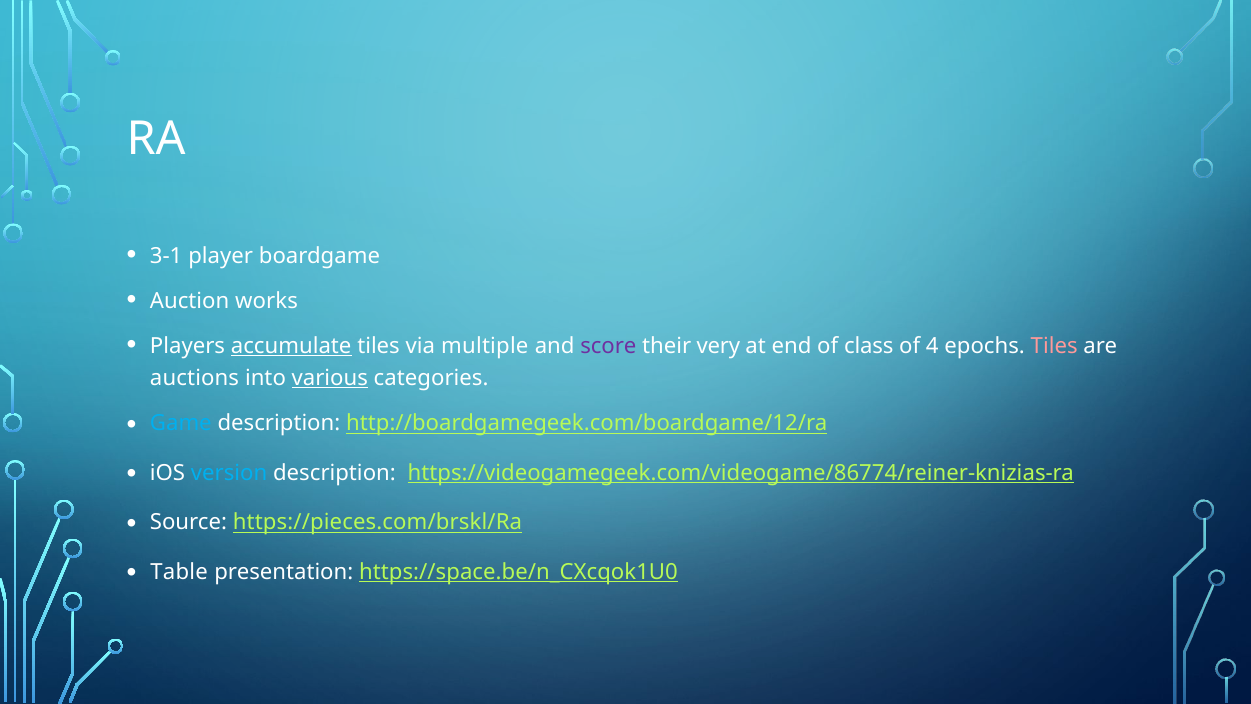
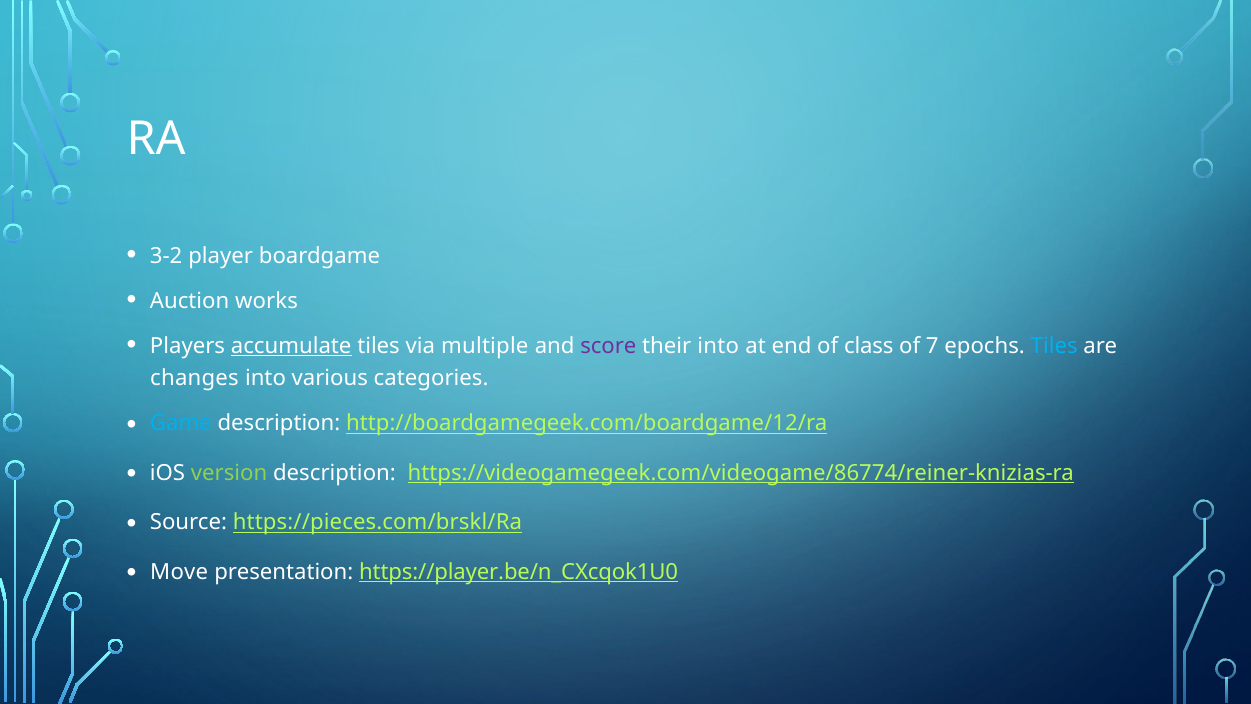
3-1: 3-1 -> 3-2
their very: very -> into
4: 4 -> 7
Tiles at (1054, 346) colour: pink -> light blue
auctions: auctions -> changes
various underline: present -> none
version colour: light blue -> light green
Table: Table -> Move
https://space.be/n_CXcqok1U0: https://space.be/n_CXcqok1U0 -> https://player.be/n_CXcqok1U0
